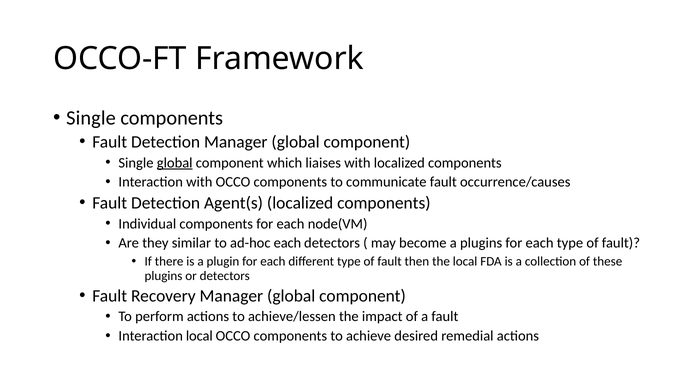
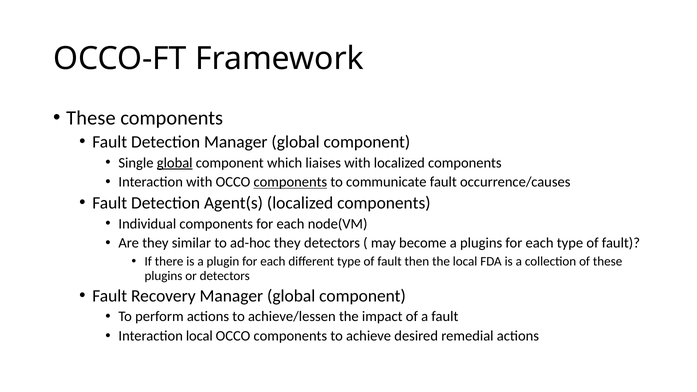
Single at (91, 118): Single -> These
components at (290, 182) underline: none -> present
ad-hoc each: each -> they
